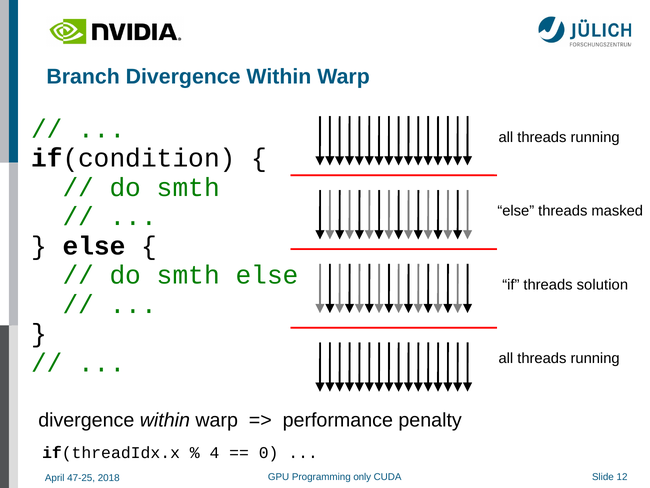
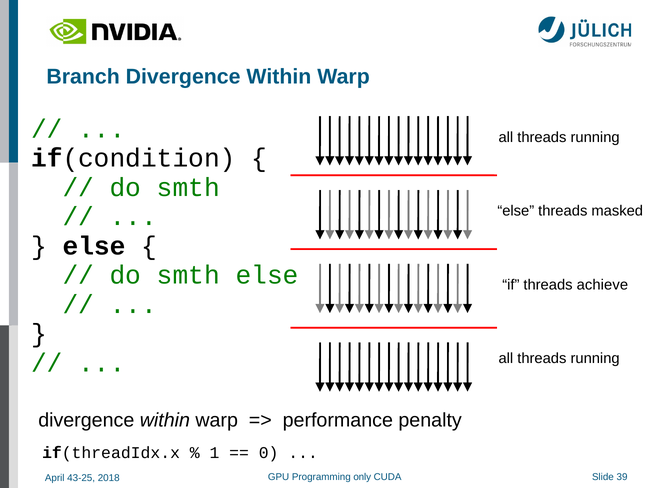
solution: solution -> achieve
4: 4 -> 1
47-25: 47-25 -> 43-25
12: 12 -> 39
